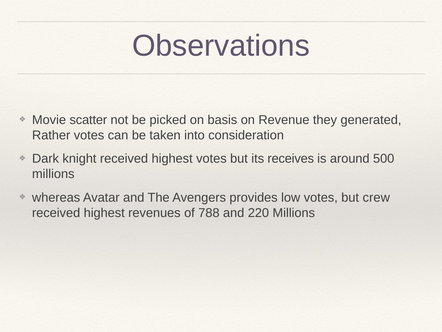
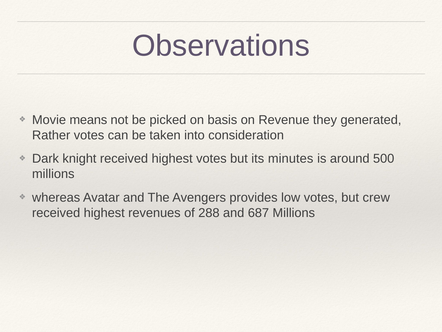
scatter: scatter -> means
receives: receives -> minutes
788: 788 -> 288
220: 220 -> 687
